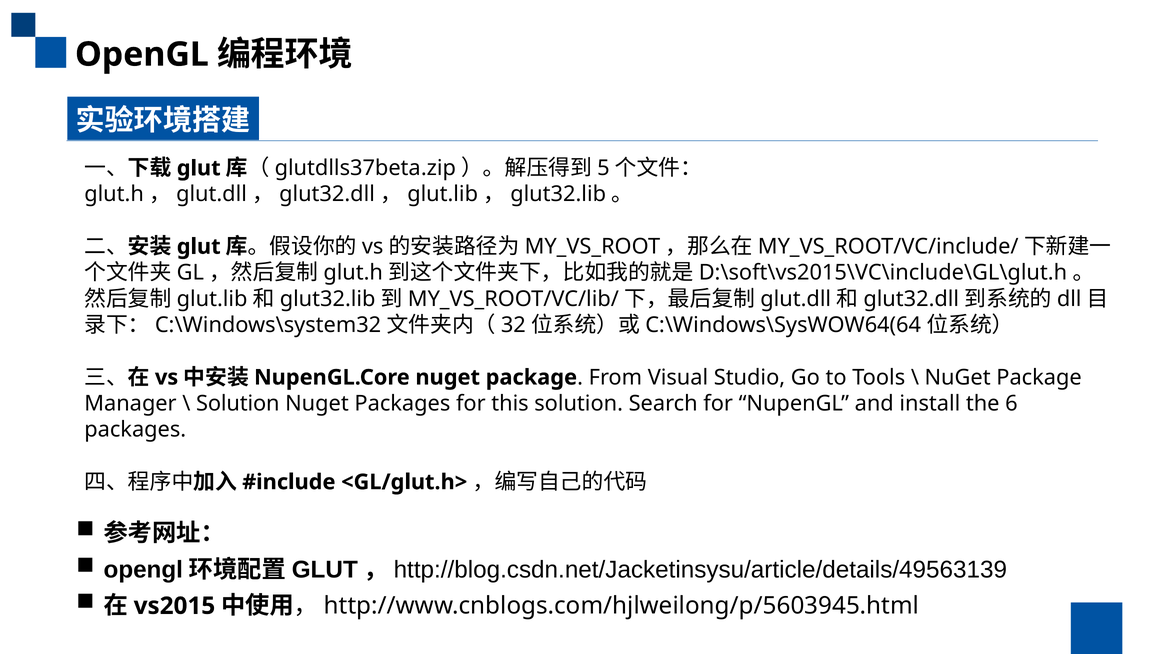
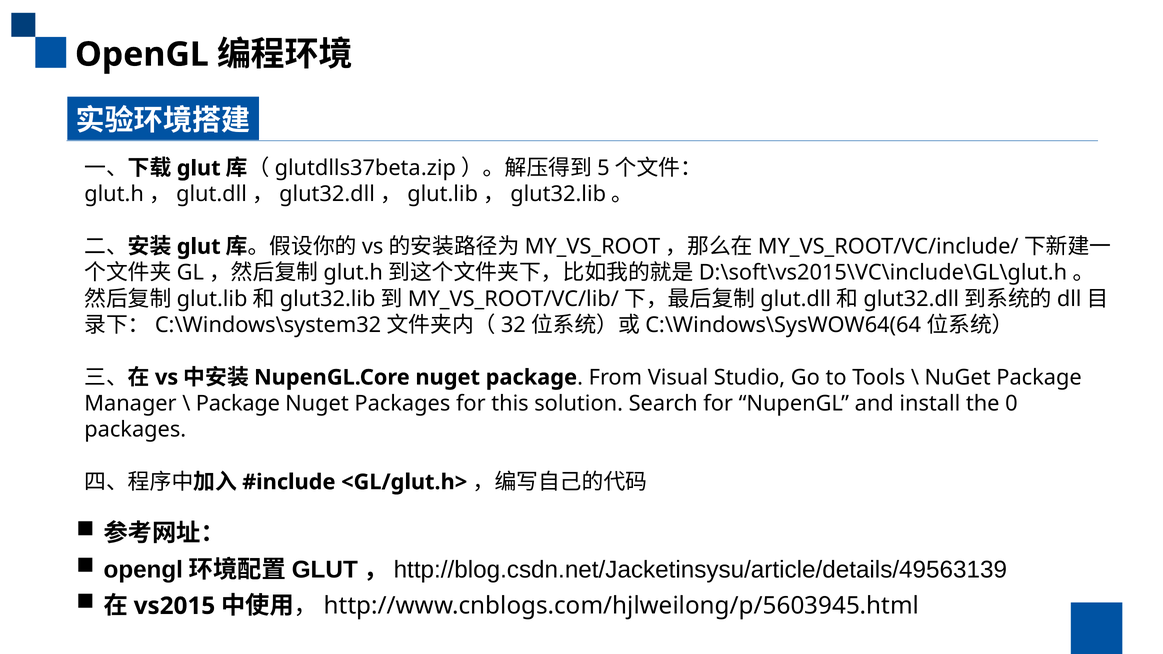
Solution at (238, 404): Solution -> Package
6: 6 -> 0
